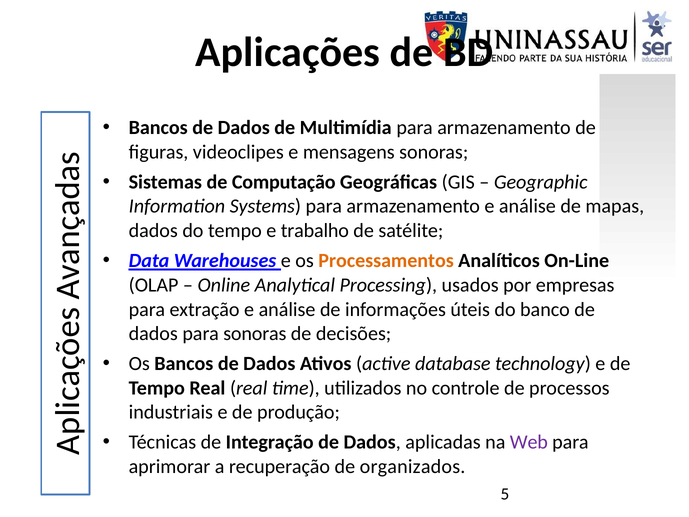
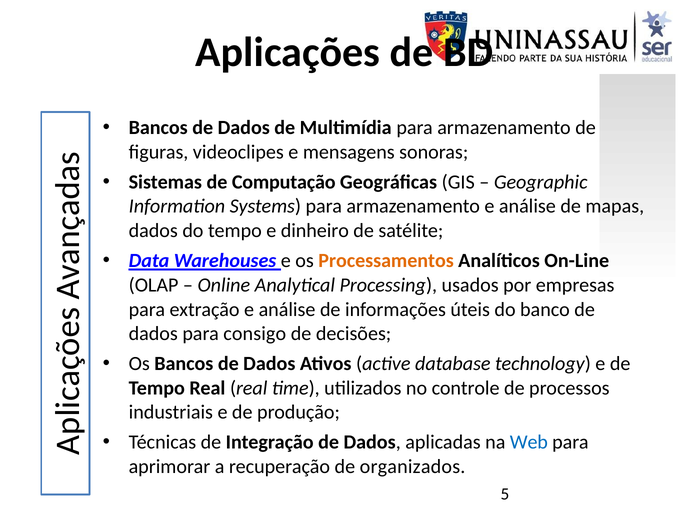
trabalho: trabalho -> dinheiro
para sonoras: sonoras -> consigo
Web colour: purple -> blue
